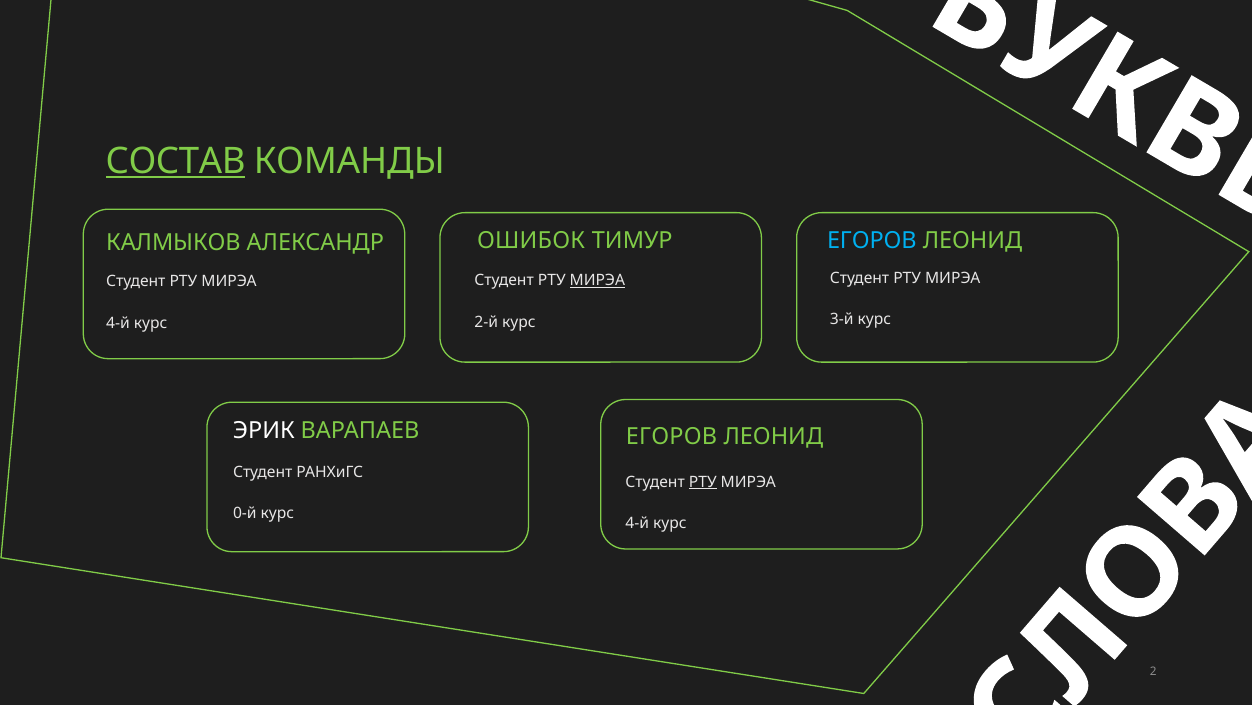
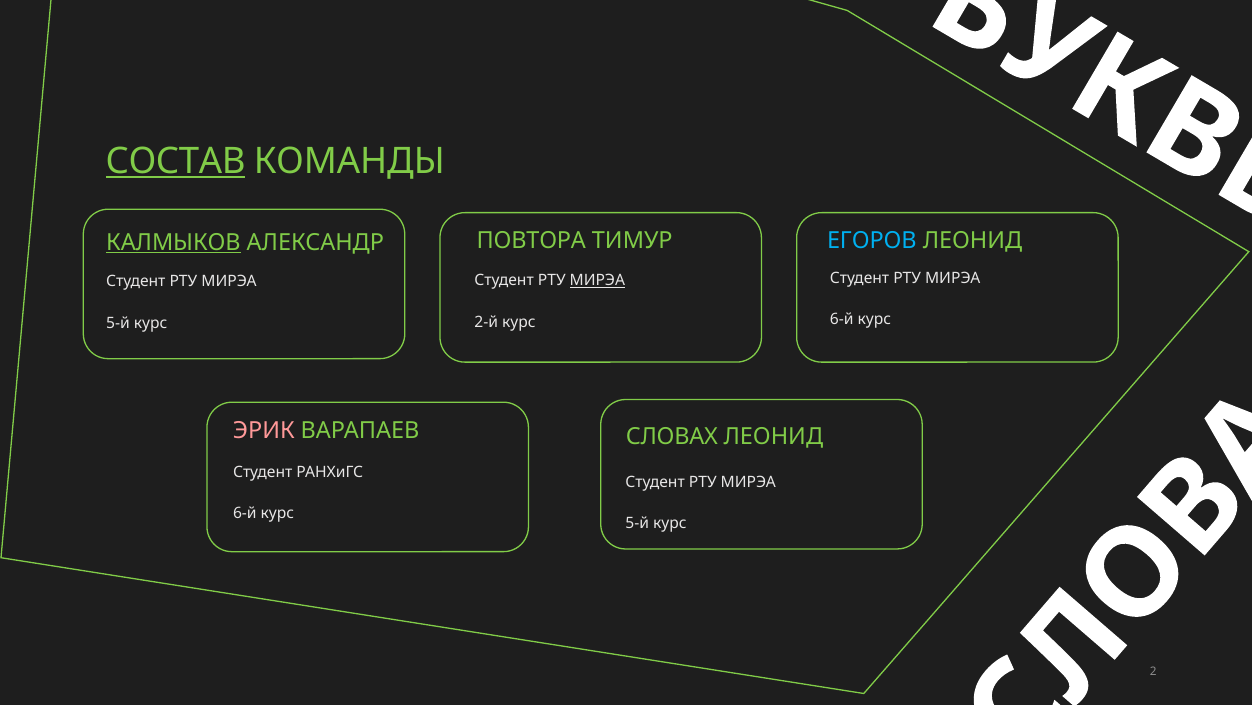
ОШИБОК: ОШИБОК -> ПОВТОРА
КАЛМЫКОВ underline: none -> present
3-й at (842, 319): 3-й -> 6-й
4-й at (118, 323): 4-й -> 5-й
ЭРИК colour: white -> pink
ЕГОРОВ at (672, 437): ЕГОРОВ -> СЛОВАХ
РТУ at (703, 481) underline: present -> none
0-й at (245, 513): 0-й -> 6-й
4-й at (637, 523): 4-й -> 5-й
